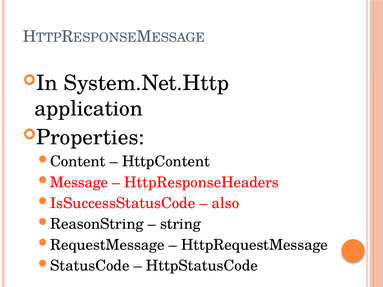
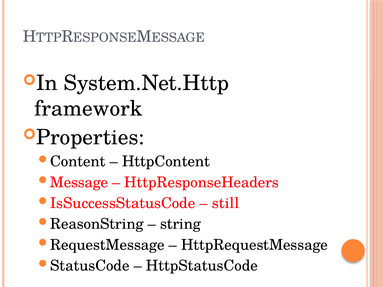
application: application -> framework
also: also -> still
